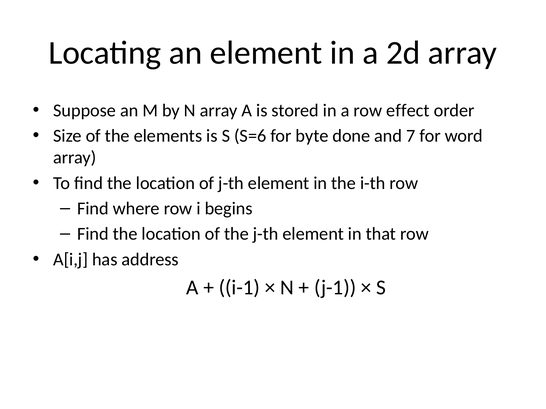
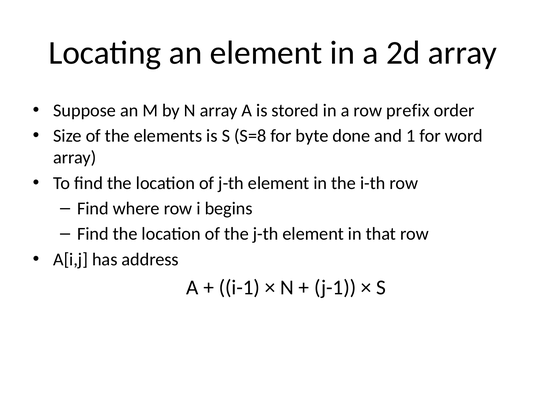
effect: effect -> prefix
S=6: S=6 -> S=8
7: 7 -> 1
